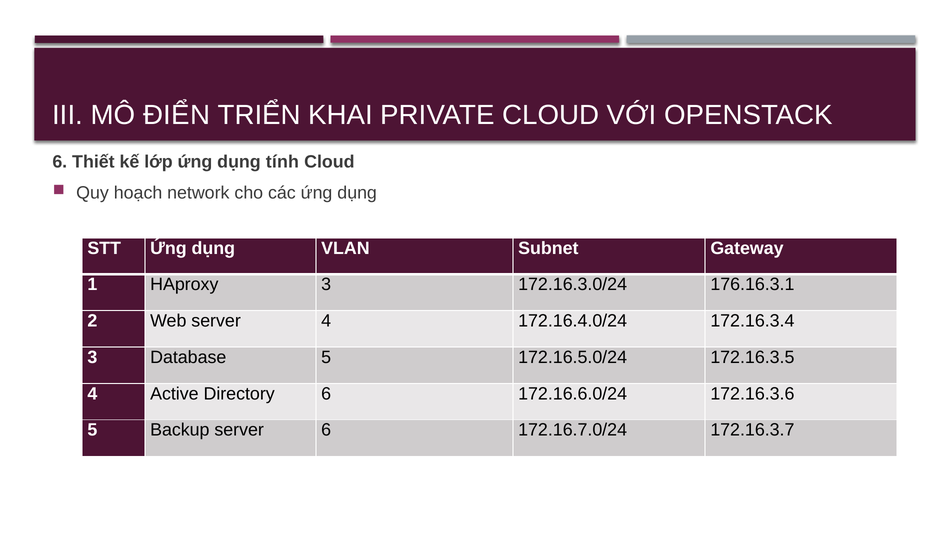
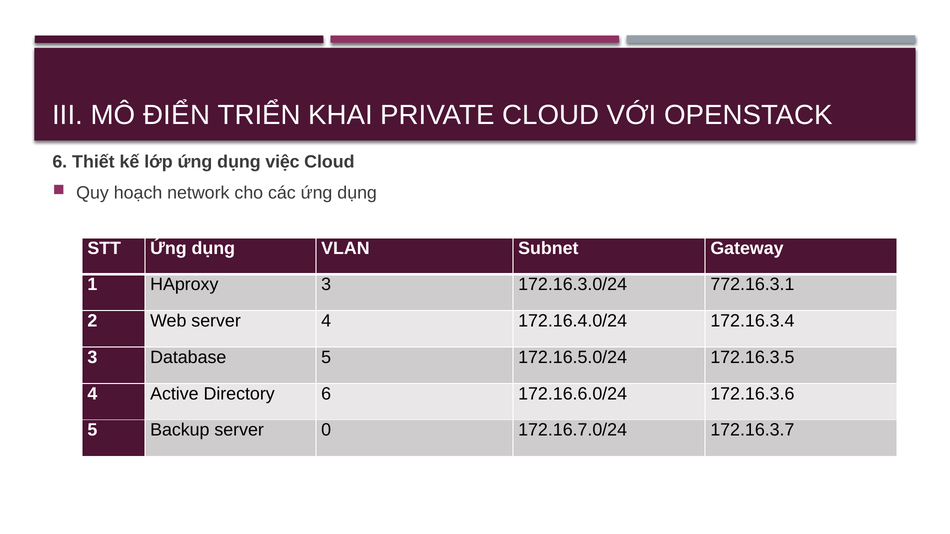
tính: tính -> việc
176.16.3.1: 176.16.3.1 -> 772.16.3.1
server 6: 6 -> 0
